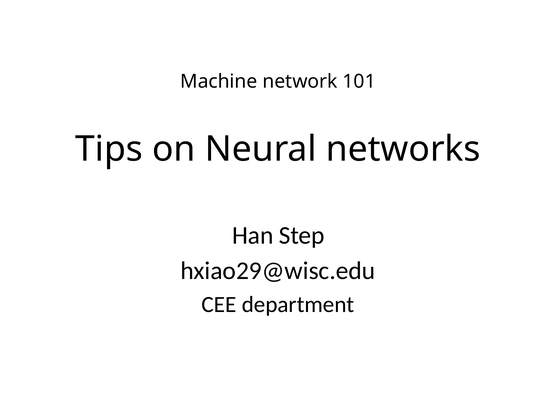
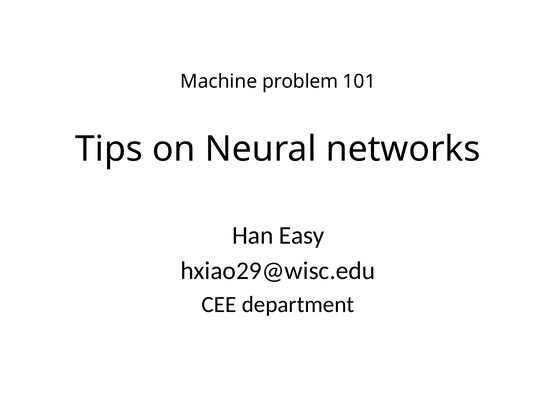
network: network -> problem
Step: Step -> Easy
